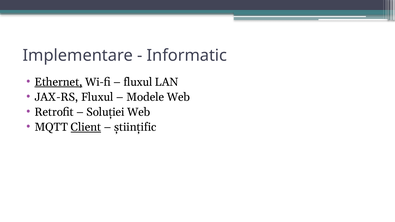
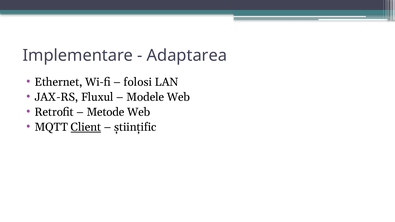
Informatic: Informatic -> Adaptarea
Ethernet underline: present -> none
fluxul at (138, 82): fluxul -> folosi
Soluției: Soluției -> Metode
